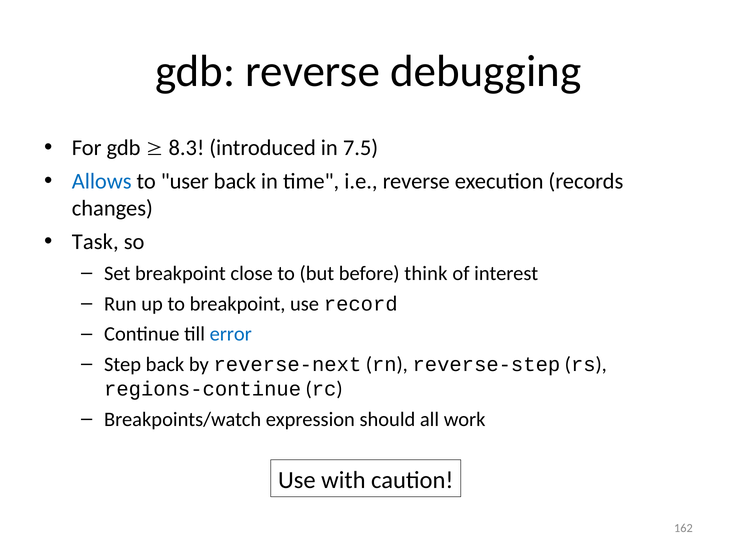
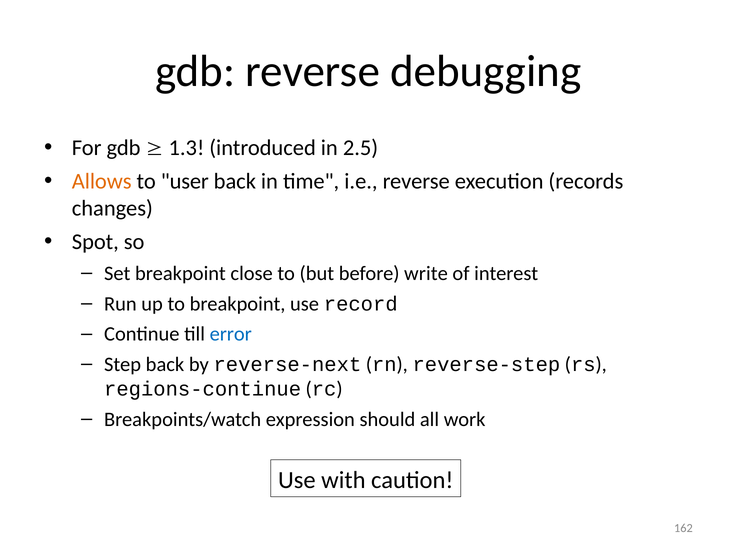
8.3: 8.3 -> 1.3
7.5: 7.5 -> 2.5
Allows colour: blue -> orange
Task: Task -> Spot
think: think -> write
